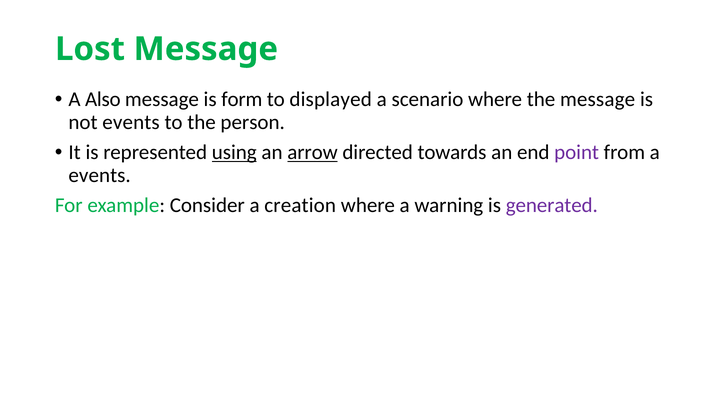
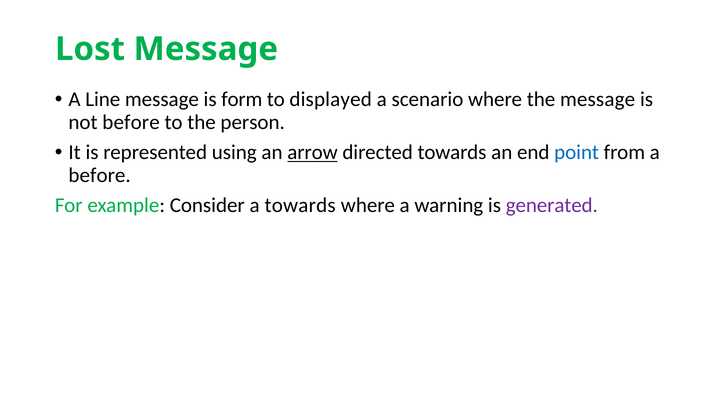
Also: Also -> Line
not events: events -> before
using underline: present -> none
point colour: purple -> blue
events at (100, 175): events -> before
a creation: creation -> towards
